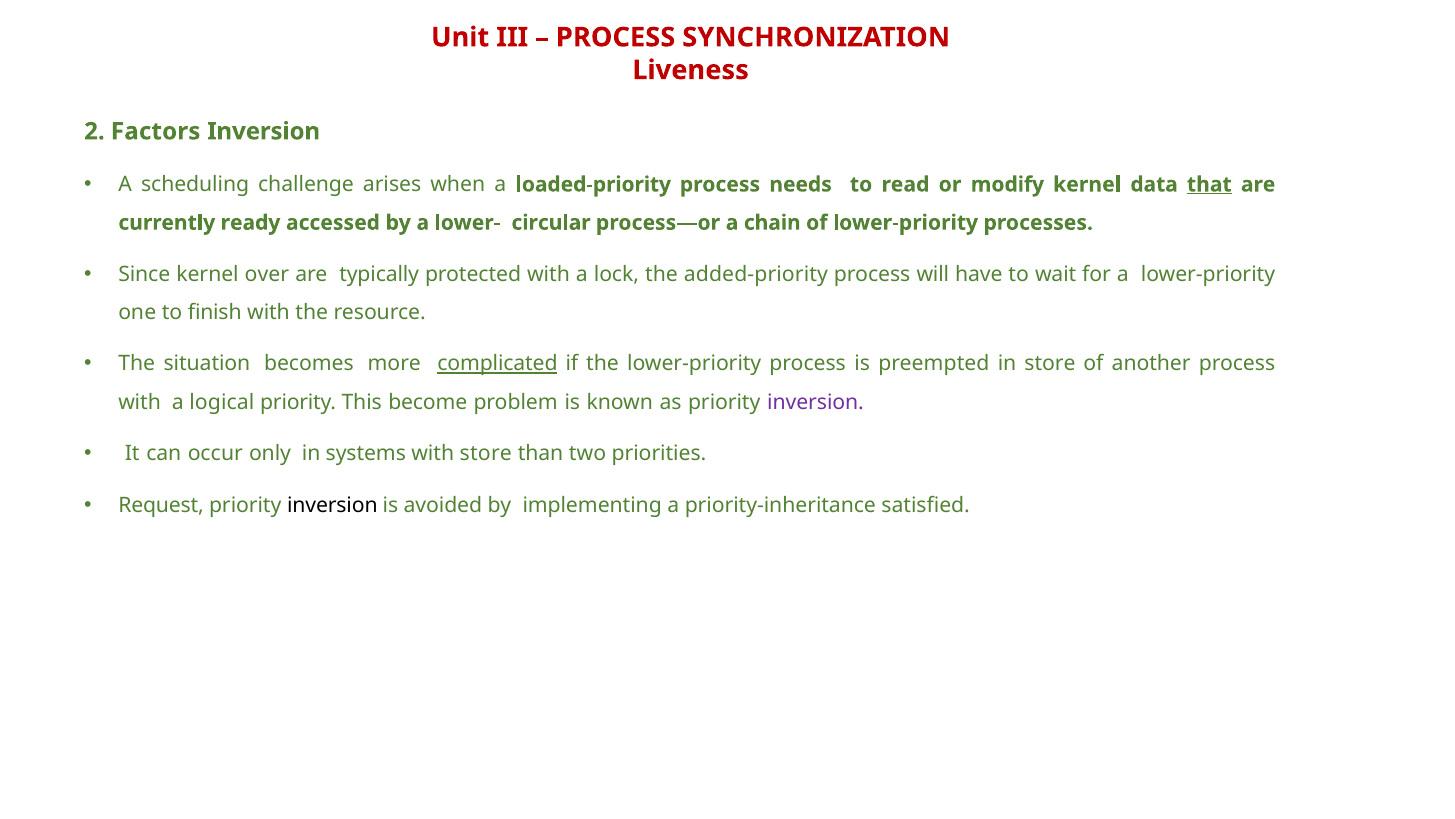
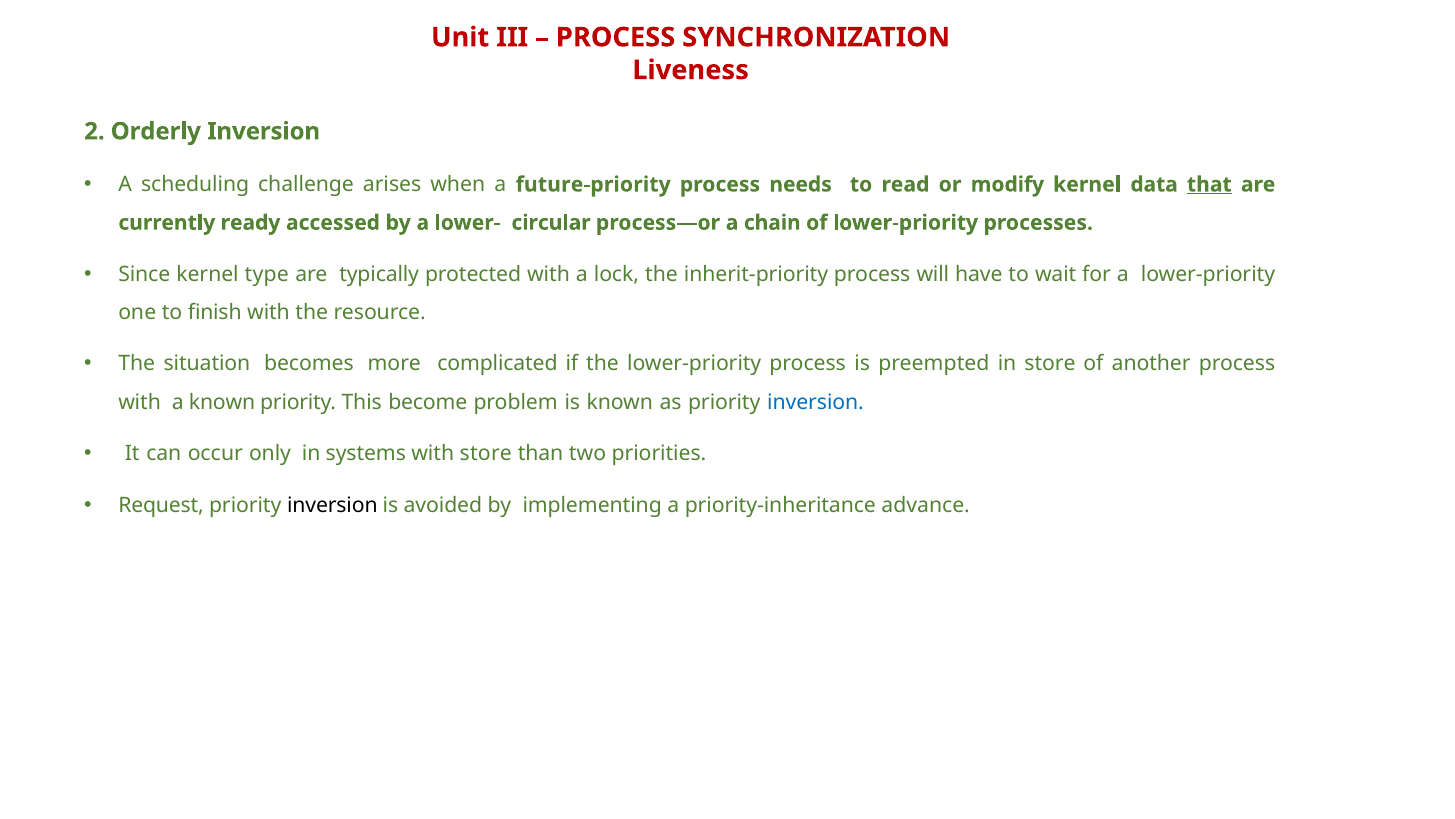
Factors: Factors -> Orderly
loaded-priority: loaded-priority -> future-priority
over: over -> type
added-priority: added-priority -> inherit-priority
complicated underline: present -> none
a logical: logical -> known
inversion at (816, 402) colour: purple -> blue
satisfied: satisfied -> advance
